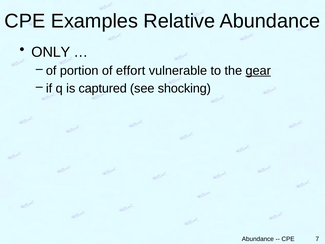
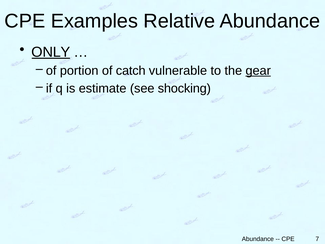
ONLY underline: none -> present
effort: effort -> catch
captured: captured -> estimate
